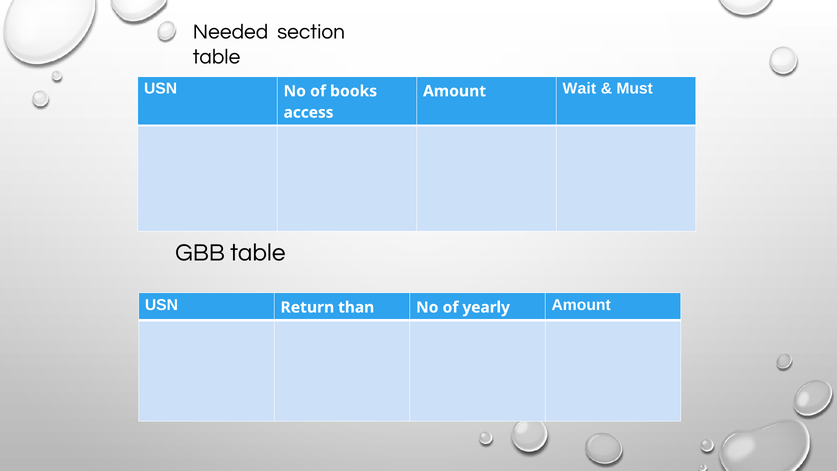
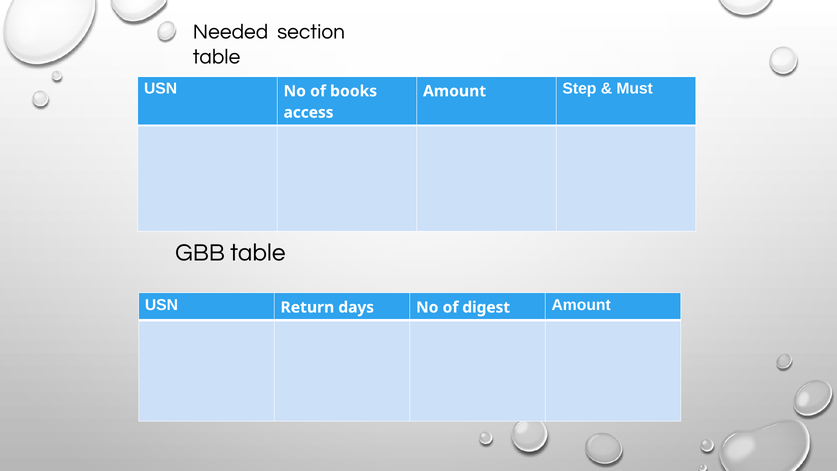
Wait: Wait -> Step
than: than -> days
yearly: yearly -> digest
